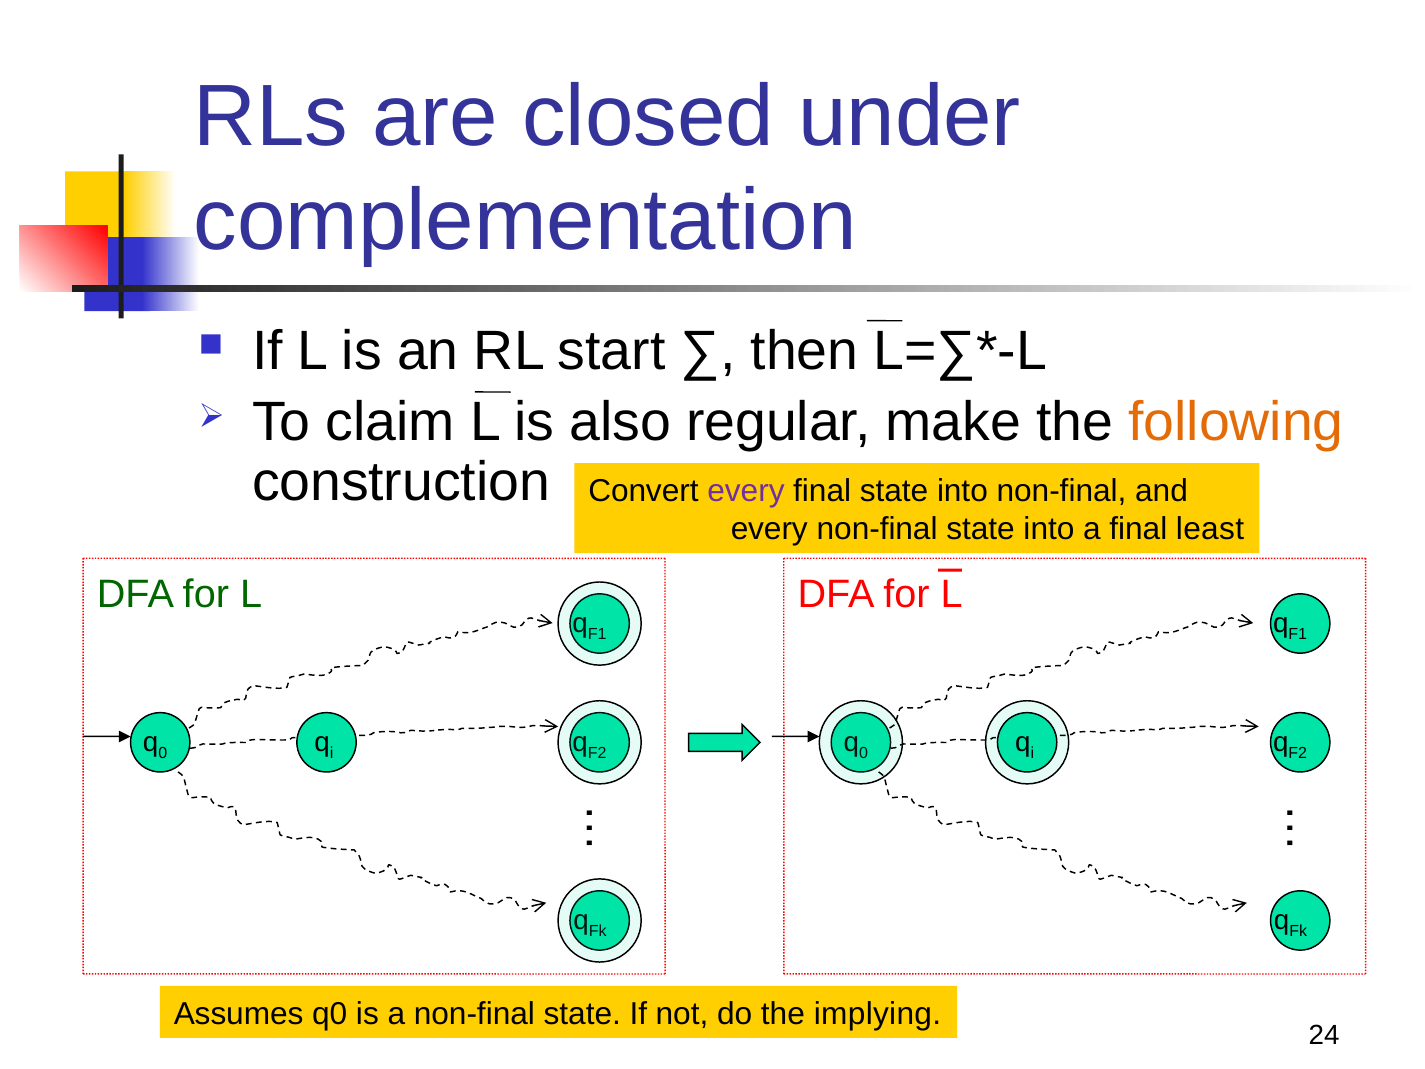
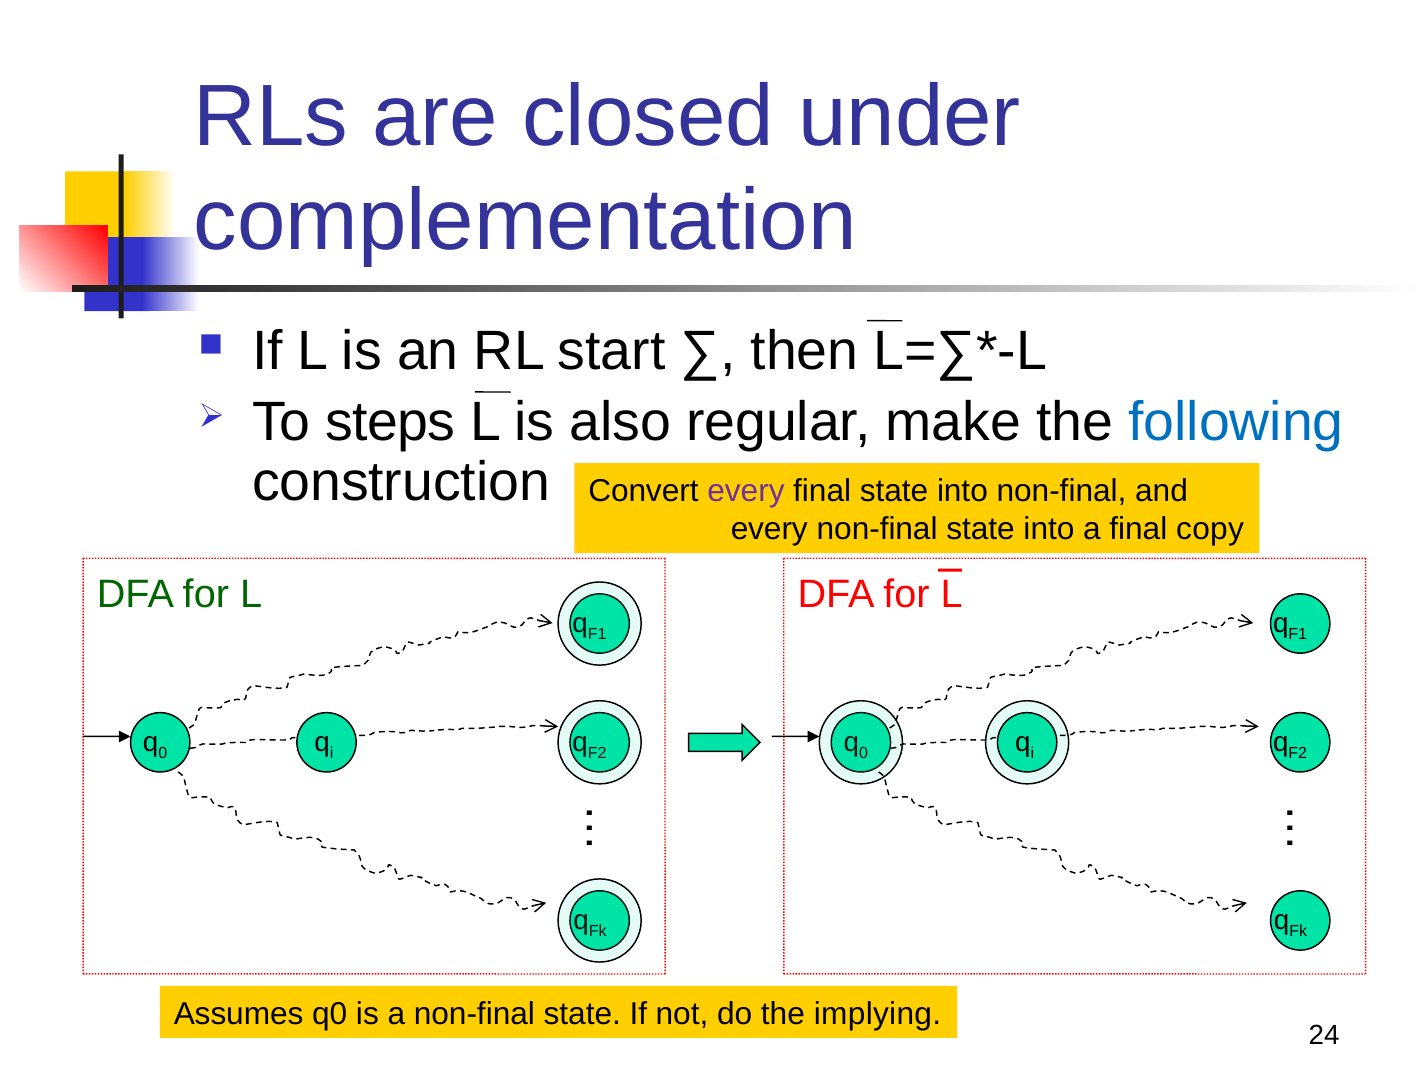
claim: claim -> steps
following colour: orange -> blue
least: least -> copy
